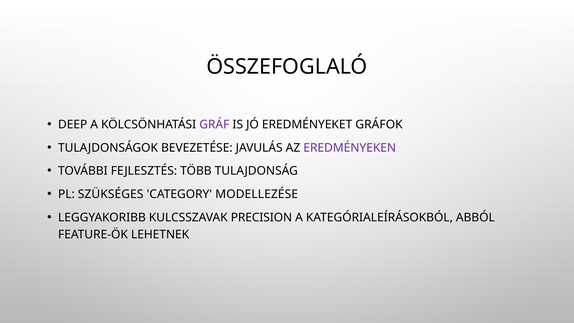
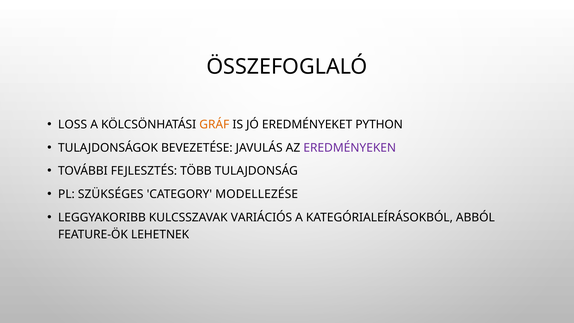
DEEP: DEEP -> LOSS
GRÁF colour: purple -> orange
GRÁFOK: GRÁFOK -> PYTHON
PRECISION: PRECISION -> VARIÁCIÓS
